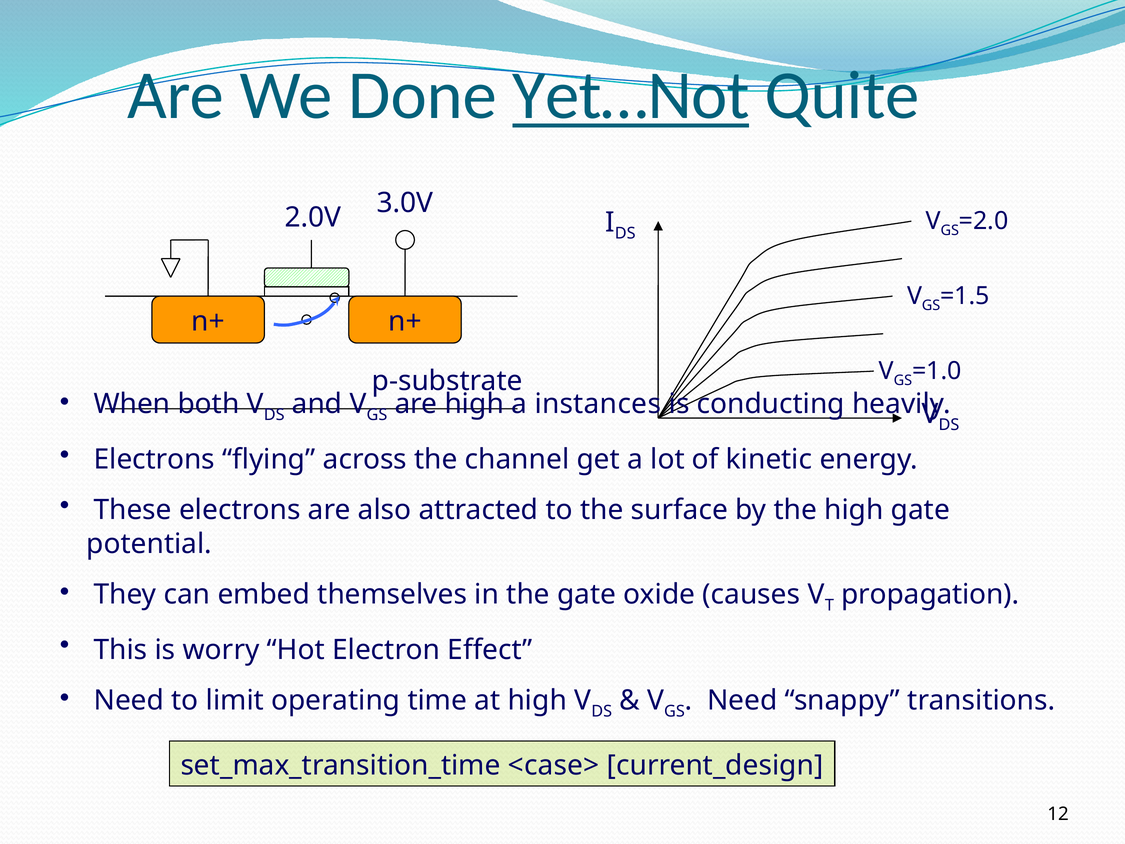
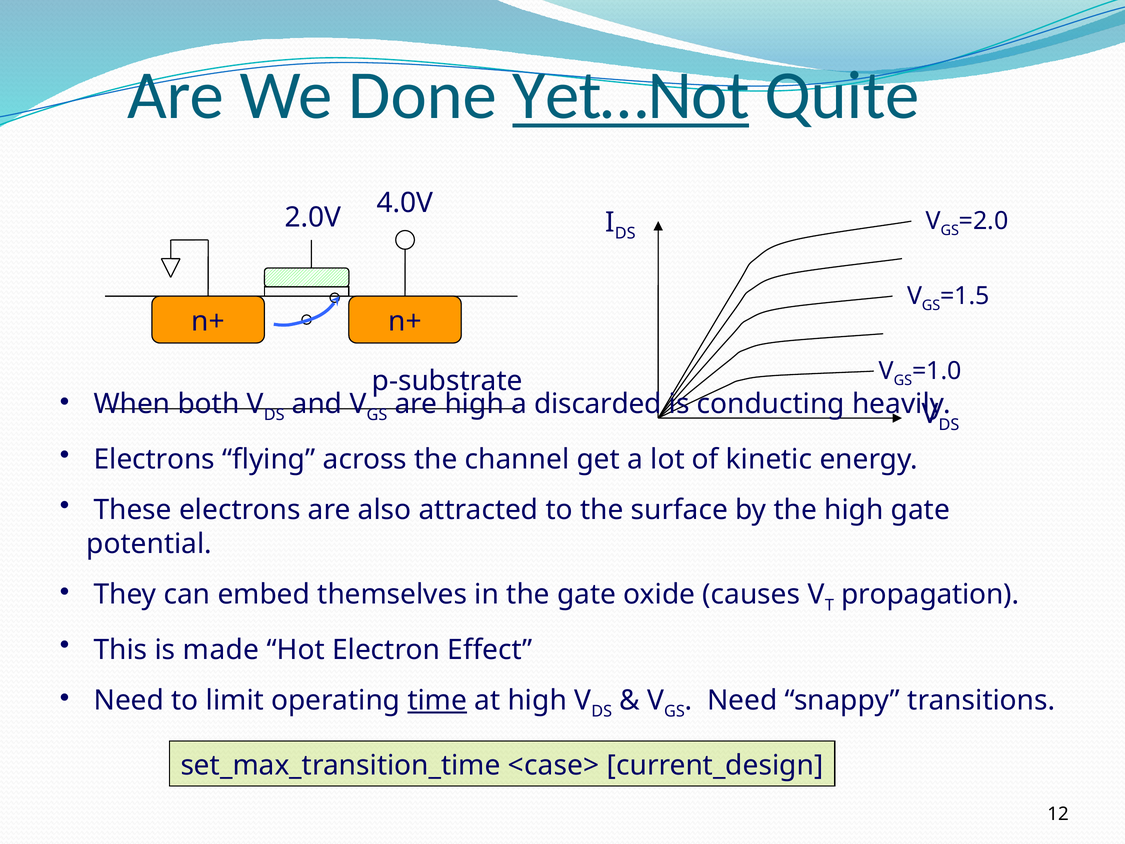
3.0V: 3.0V -> 4.0V
instances: instances -> discarded
worry: worry -> made
time underline: none -> present
